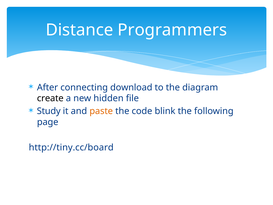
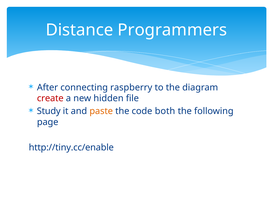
download: download -> raspberry
create colour: black -> red
blink: blink -> both
http://tiny.cc/board: http://tiny.cc/board -> http://tiny.cc/enable
